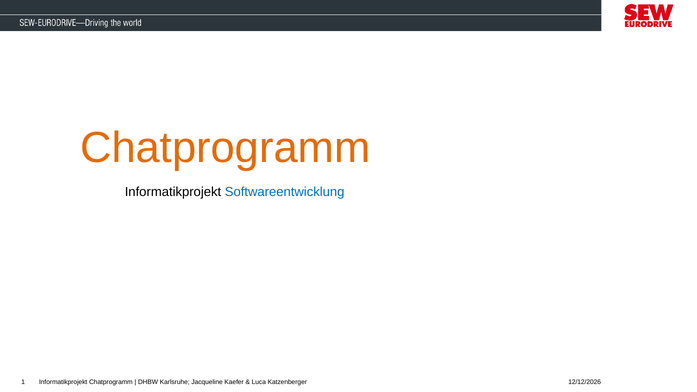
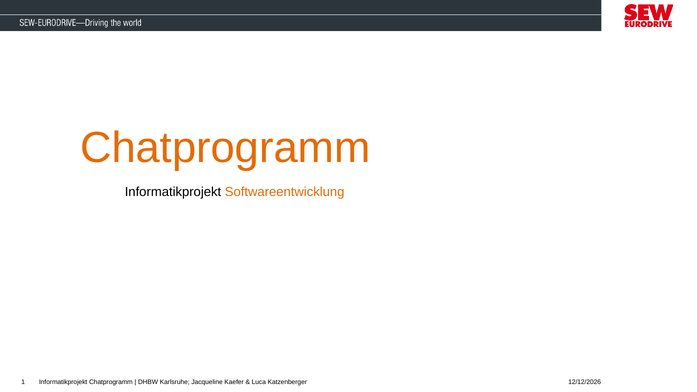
Softwareentwicklung colour: blue -> orange
